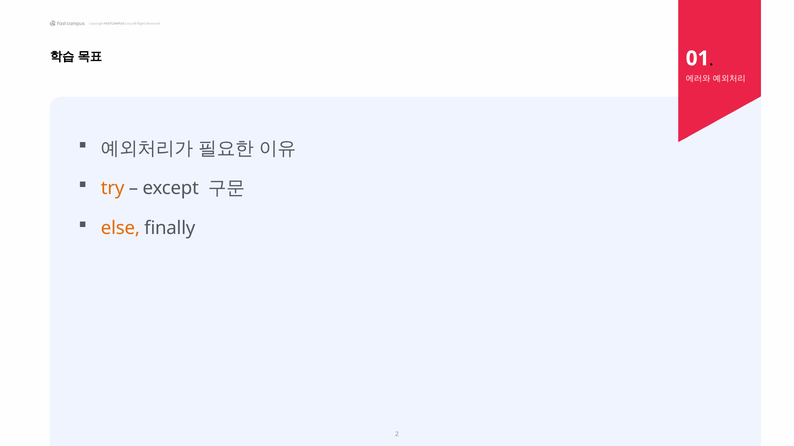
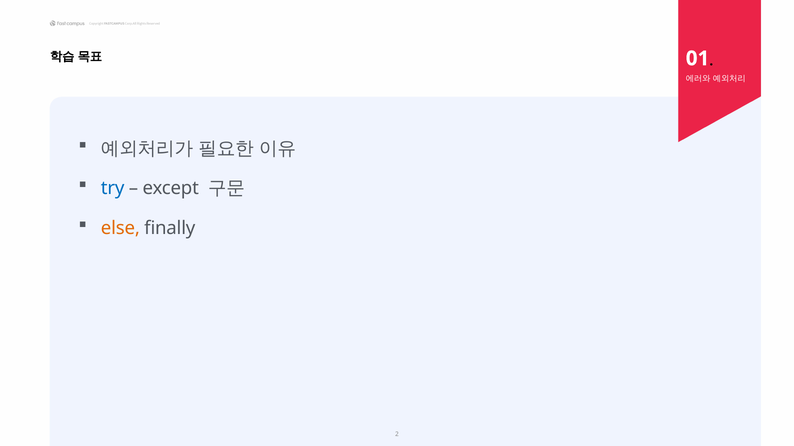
try colour: orange -> blue
